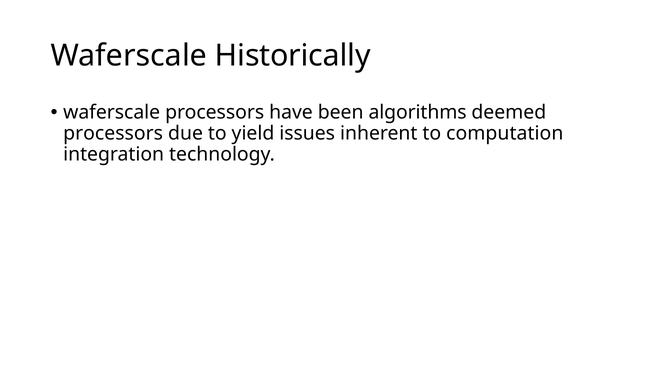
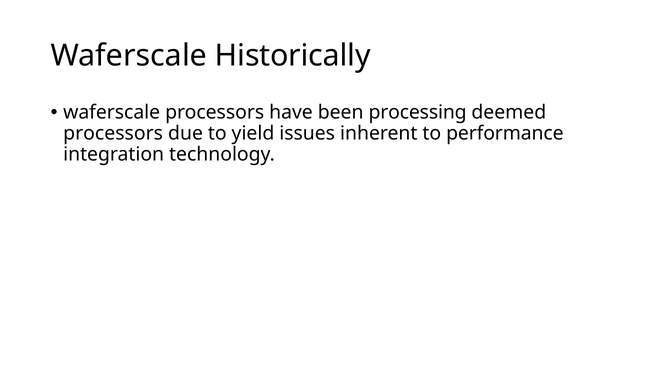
algorithms: algorithms -> processing
computation: computation -> performance
